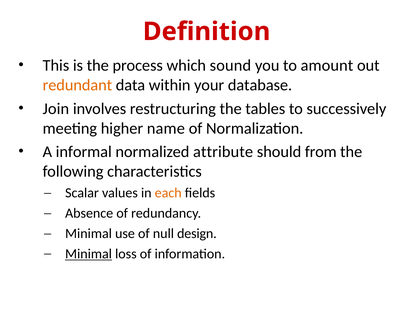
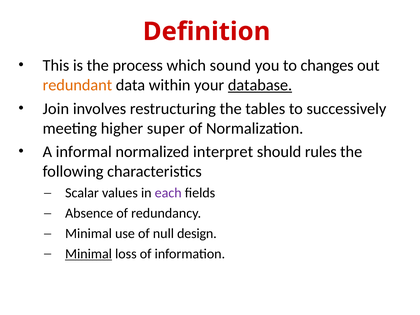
amount: amount -> changes
database underline: none -> present
name: name -> super
attribute: attribute -> interpret
from: from -> rules
each colour: orange -> purple
